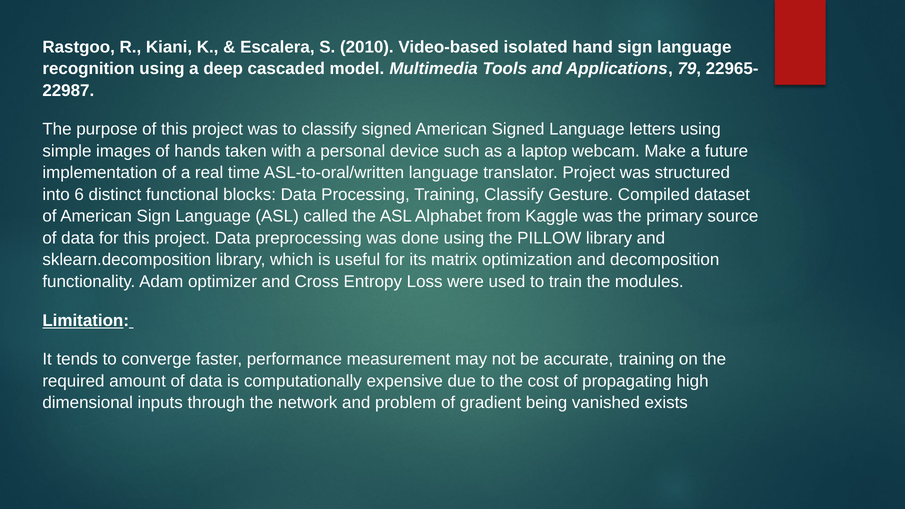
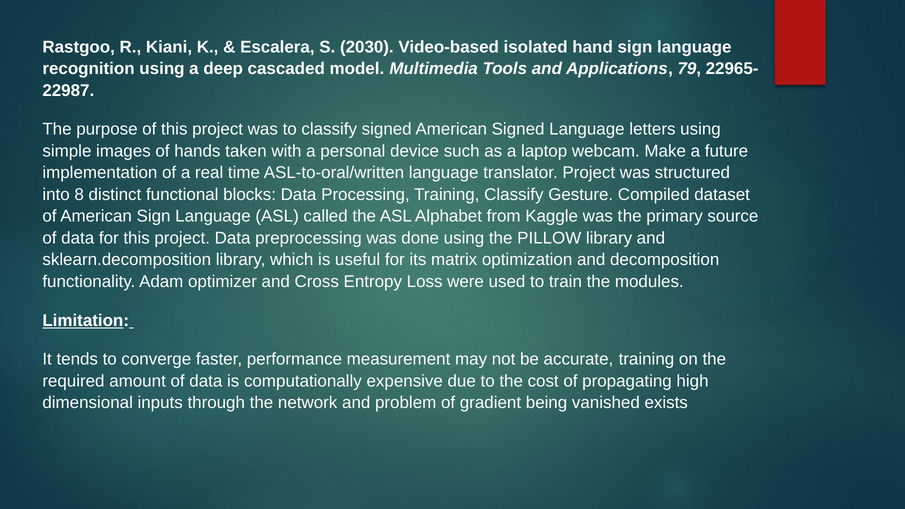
2010: 2010 -> 2030
6: 6 -> 8
